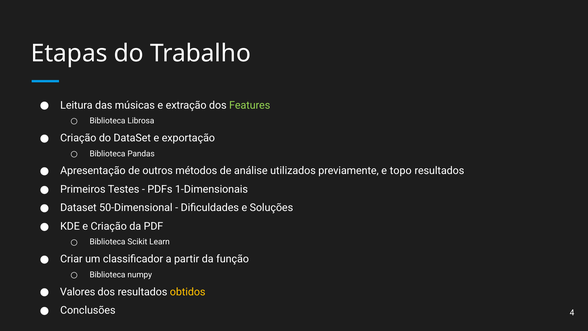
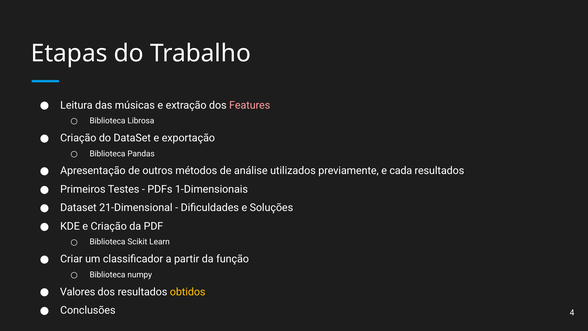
Features colour: light green -> pink
topo: topo -> cada
50-Dimensional: 50-Dimensional -> 21-Dimensional
